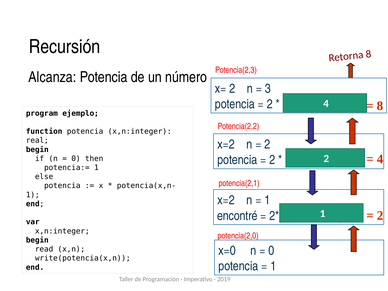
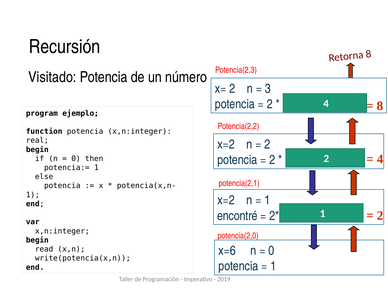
Alcanza: Alcanza -> Visitado
x=0: x=0 -> x=6
